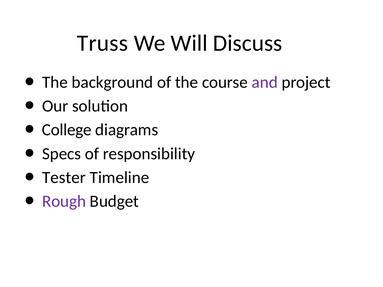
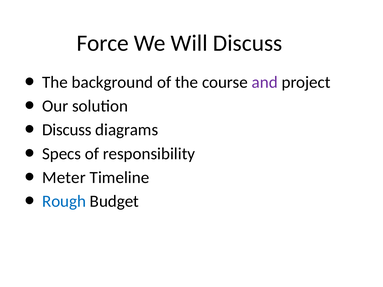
Truss: Truss -> Force
College at (67, 130): College -> Discuss
Tester: Tester -> Meter
Rough colour: purple -> blue
